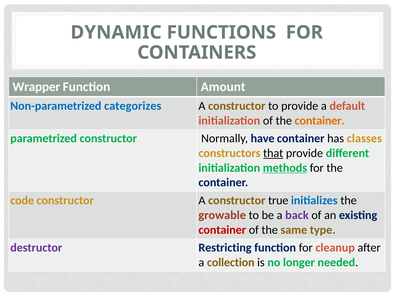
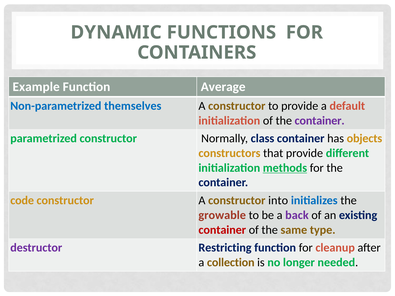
Wrapper: Wrapper -> Example
Amount: Amount -> Average
categorizes: categorizes -> themselves
container at (320, 121) colour: orange -> purple
have: have -> class
classes: classes -> objects
that underline: present -> none
true: true -> into
